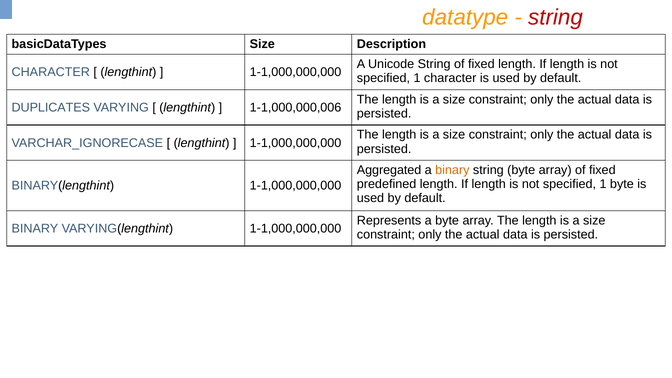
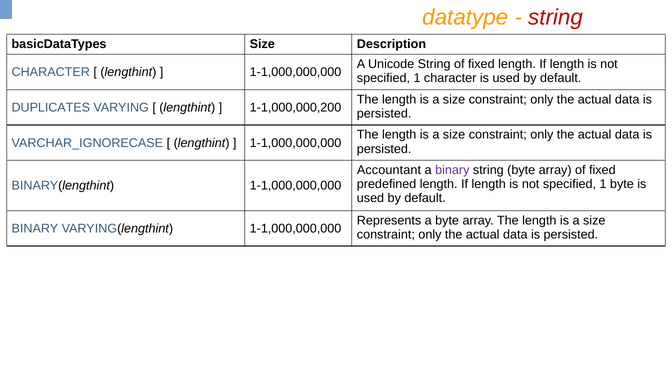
1-1,000,000,006: 1-1,000,000,006 -> 1-1,000,000,200
Aggregated: Aggregated -> Accountant
binary at (452, 170) colour: orange -> purple
